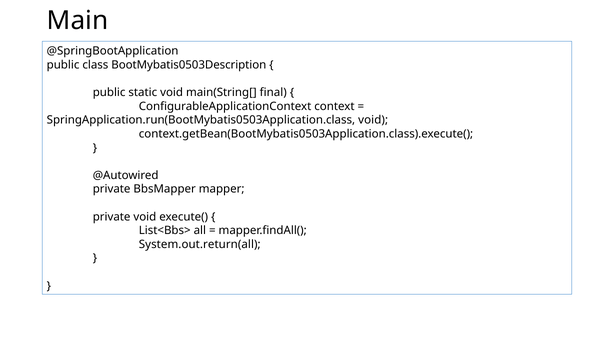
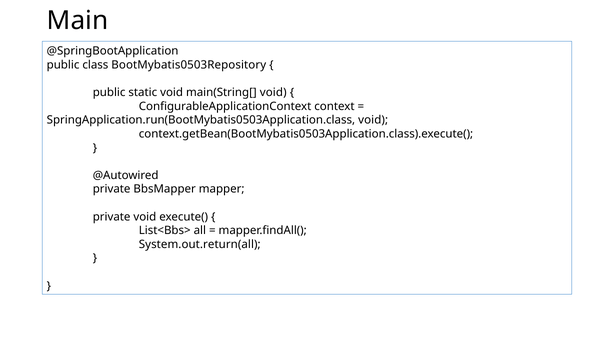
BootMybatis0503Description: BootMybatis0503Description -> BootMybatis0503Repository
main(String[ final: final -> void
